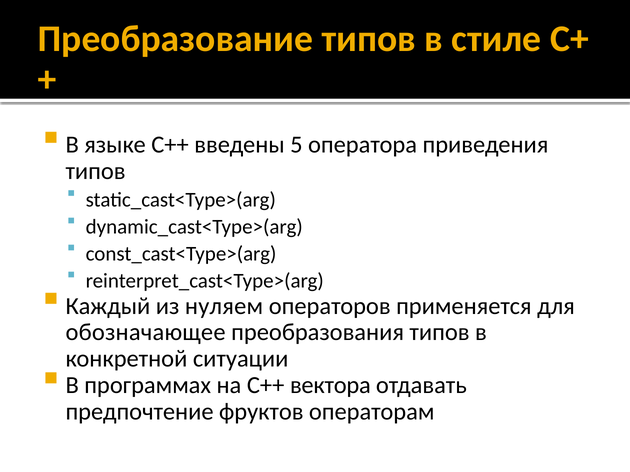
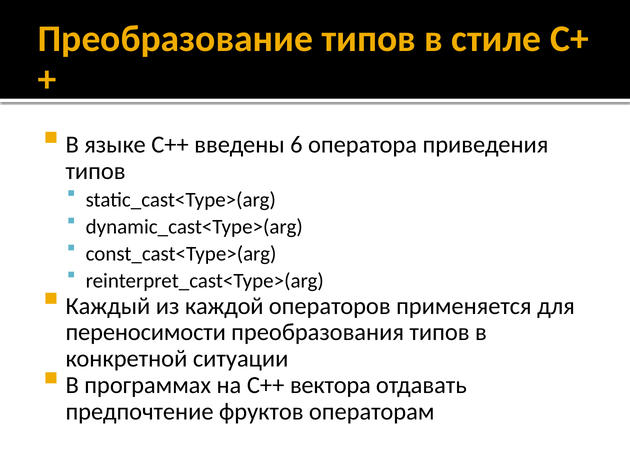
5: 5 -> 6
нуляем: нуляем -> каждой
обозначающее: обозначающее -> переносимости
